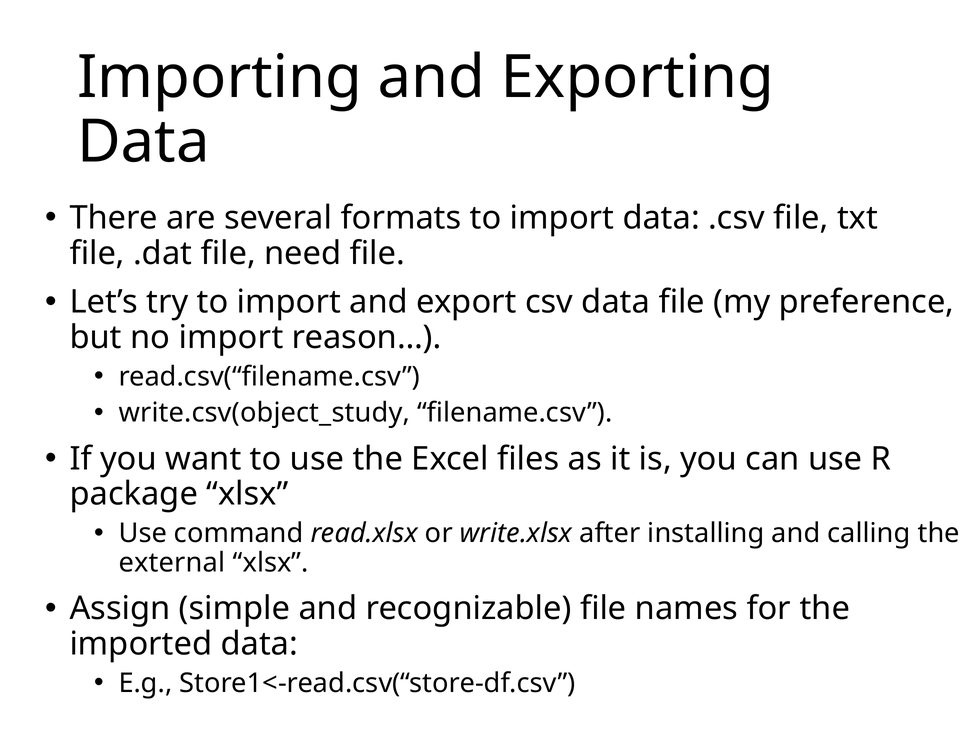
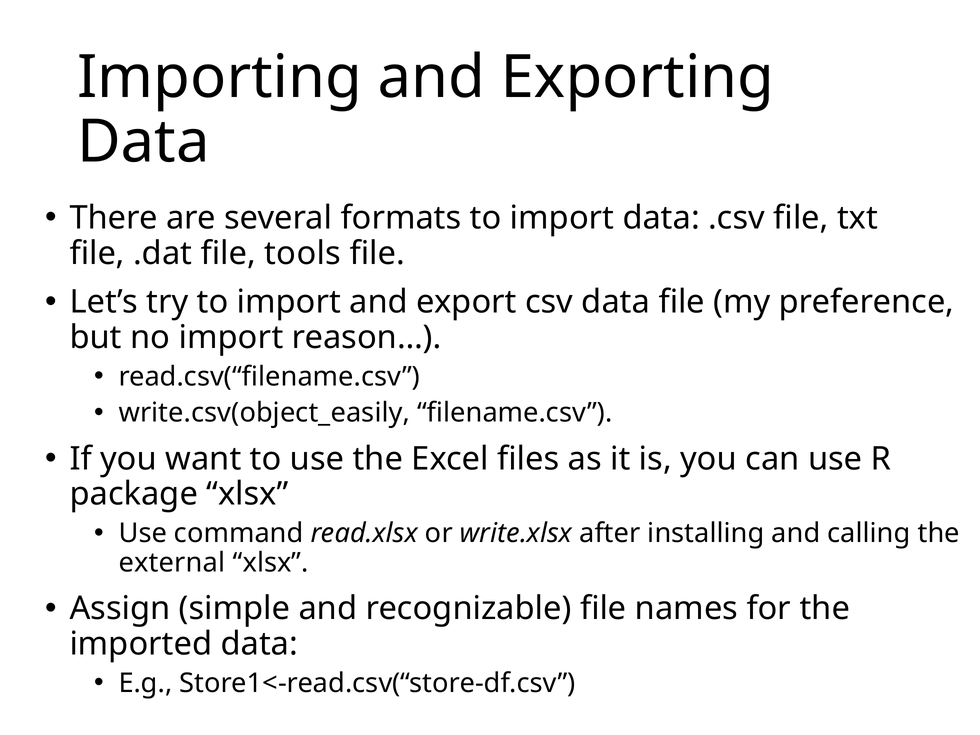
need: need -> tools
write.csv(object_study: write.csv(object_study -> write.csv(object_easily
